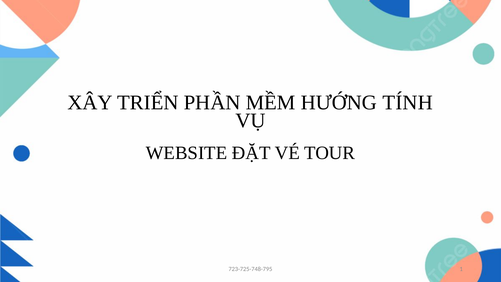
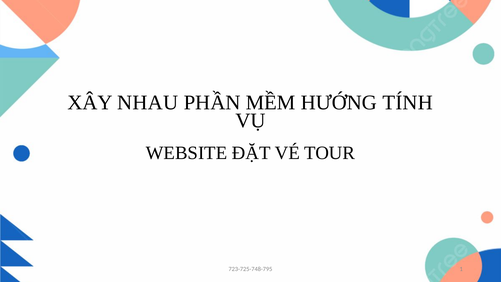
TRIỂN: TRIỂN -> NHAU
